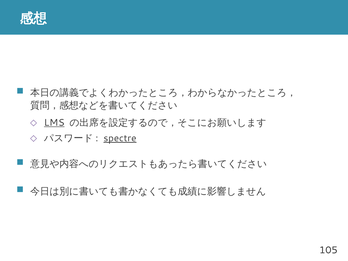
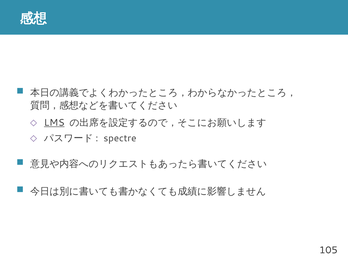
spectre underline: present -> none
